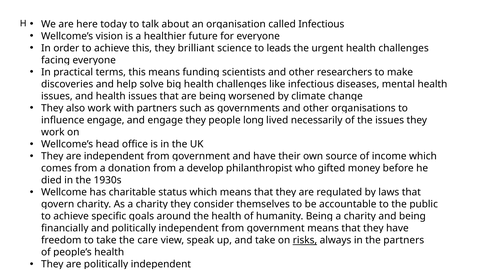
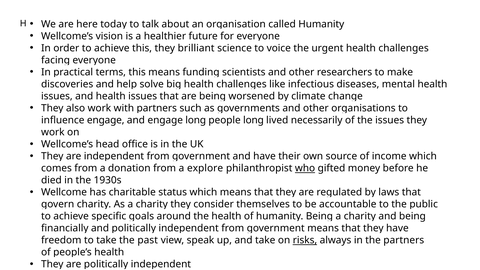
Infectious at (321, 24): Infectious -> Humanity
leads: leads -> voice
engage they: they -> long
develop: develop -> explore
who underline: none -> present
care: care -> past
